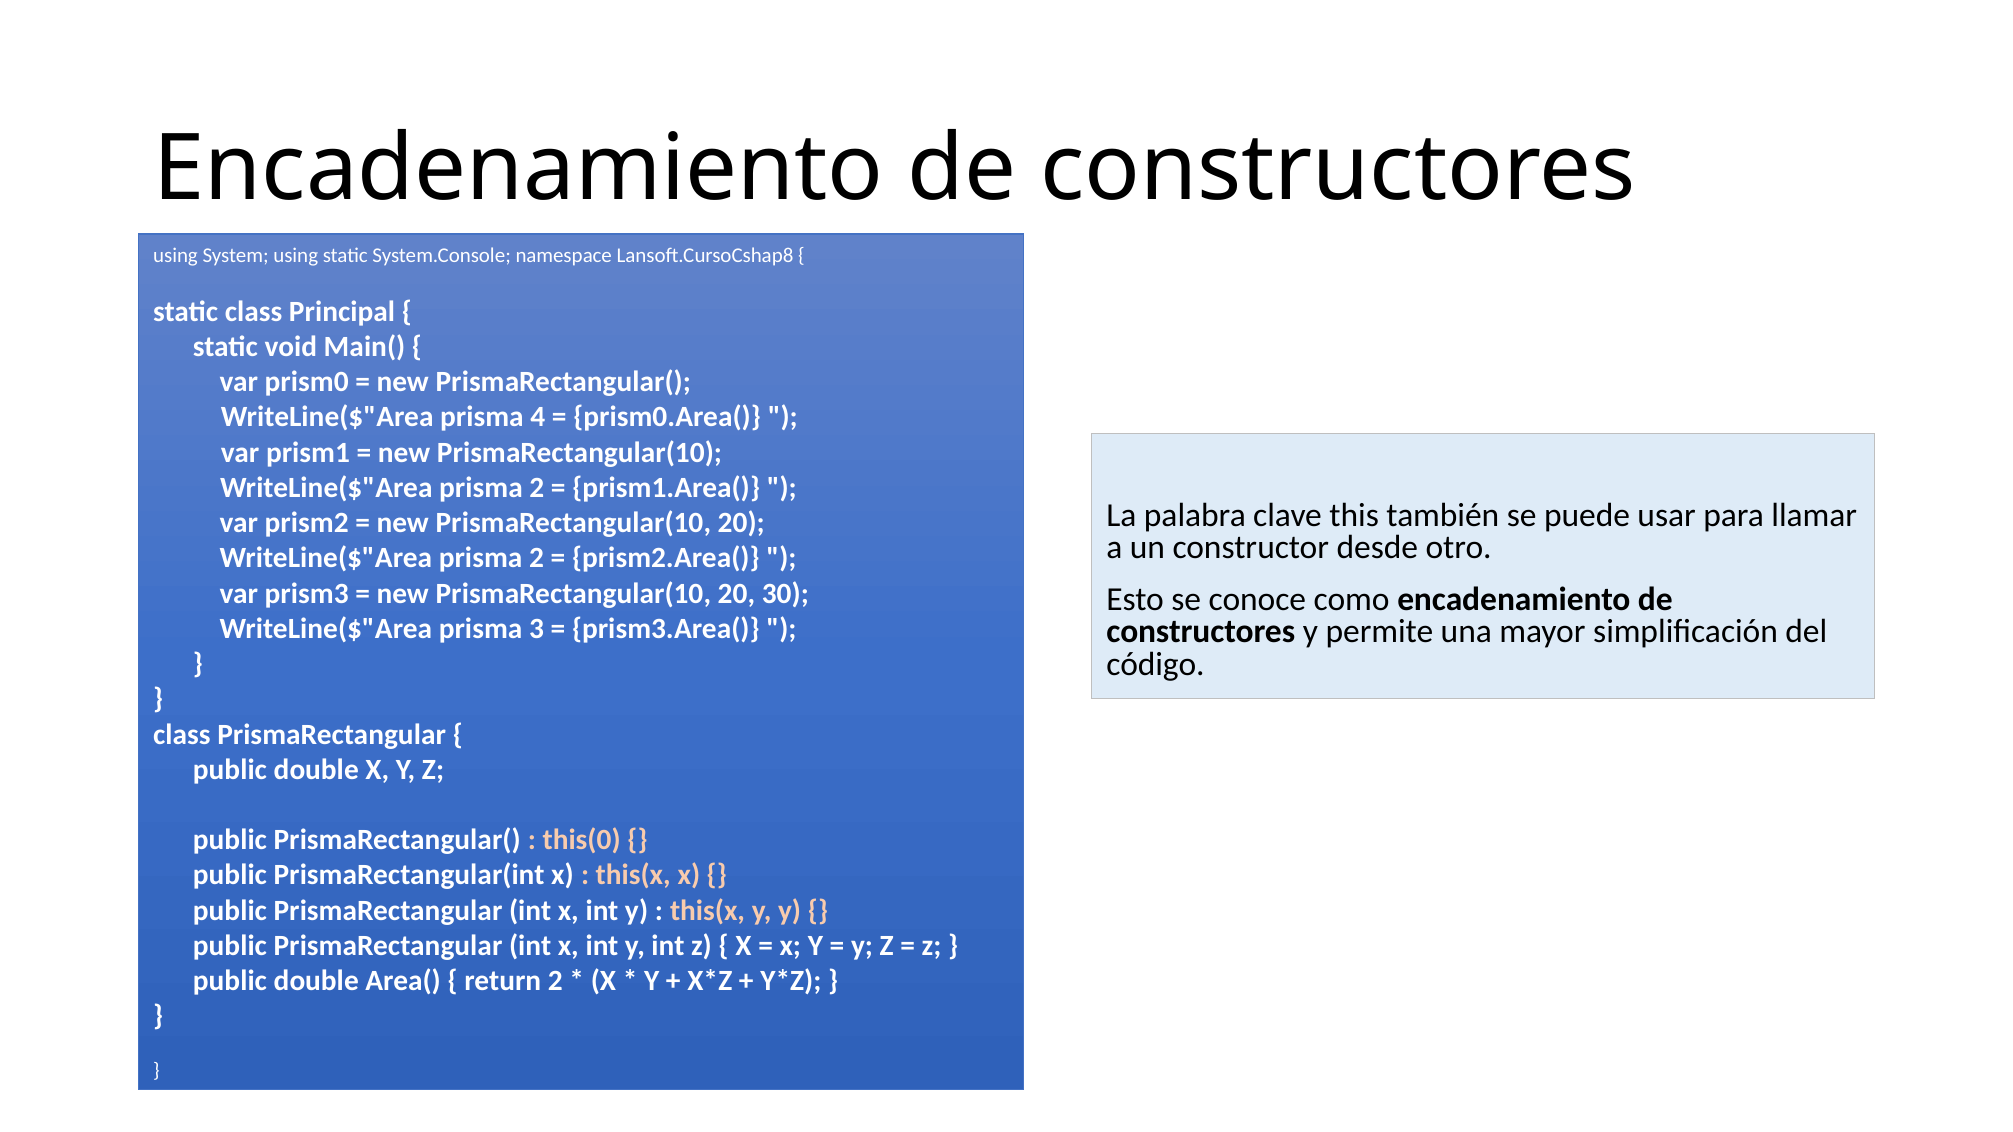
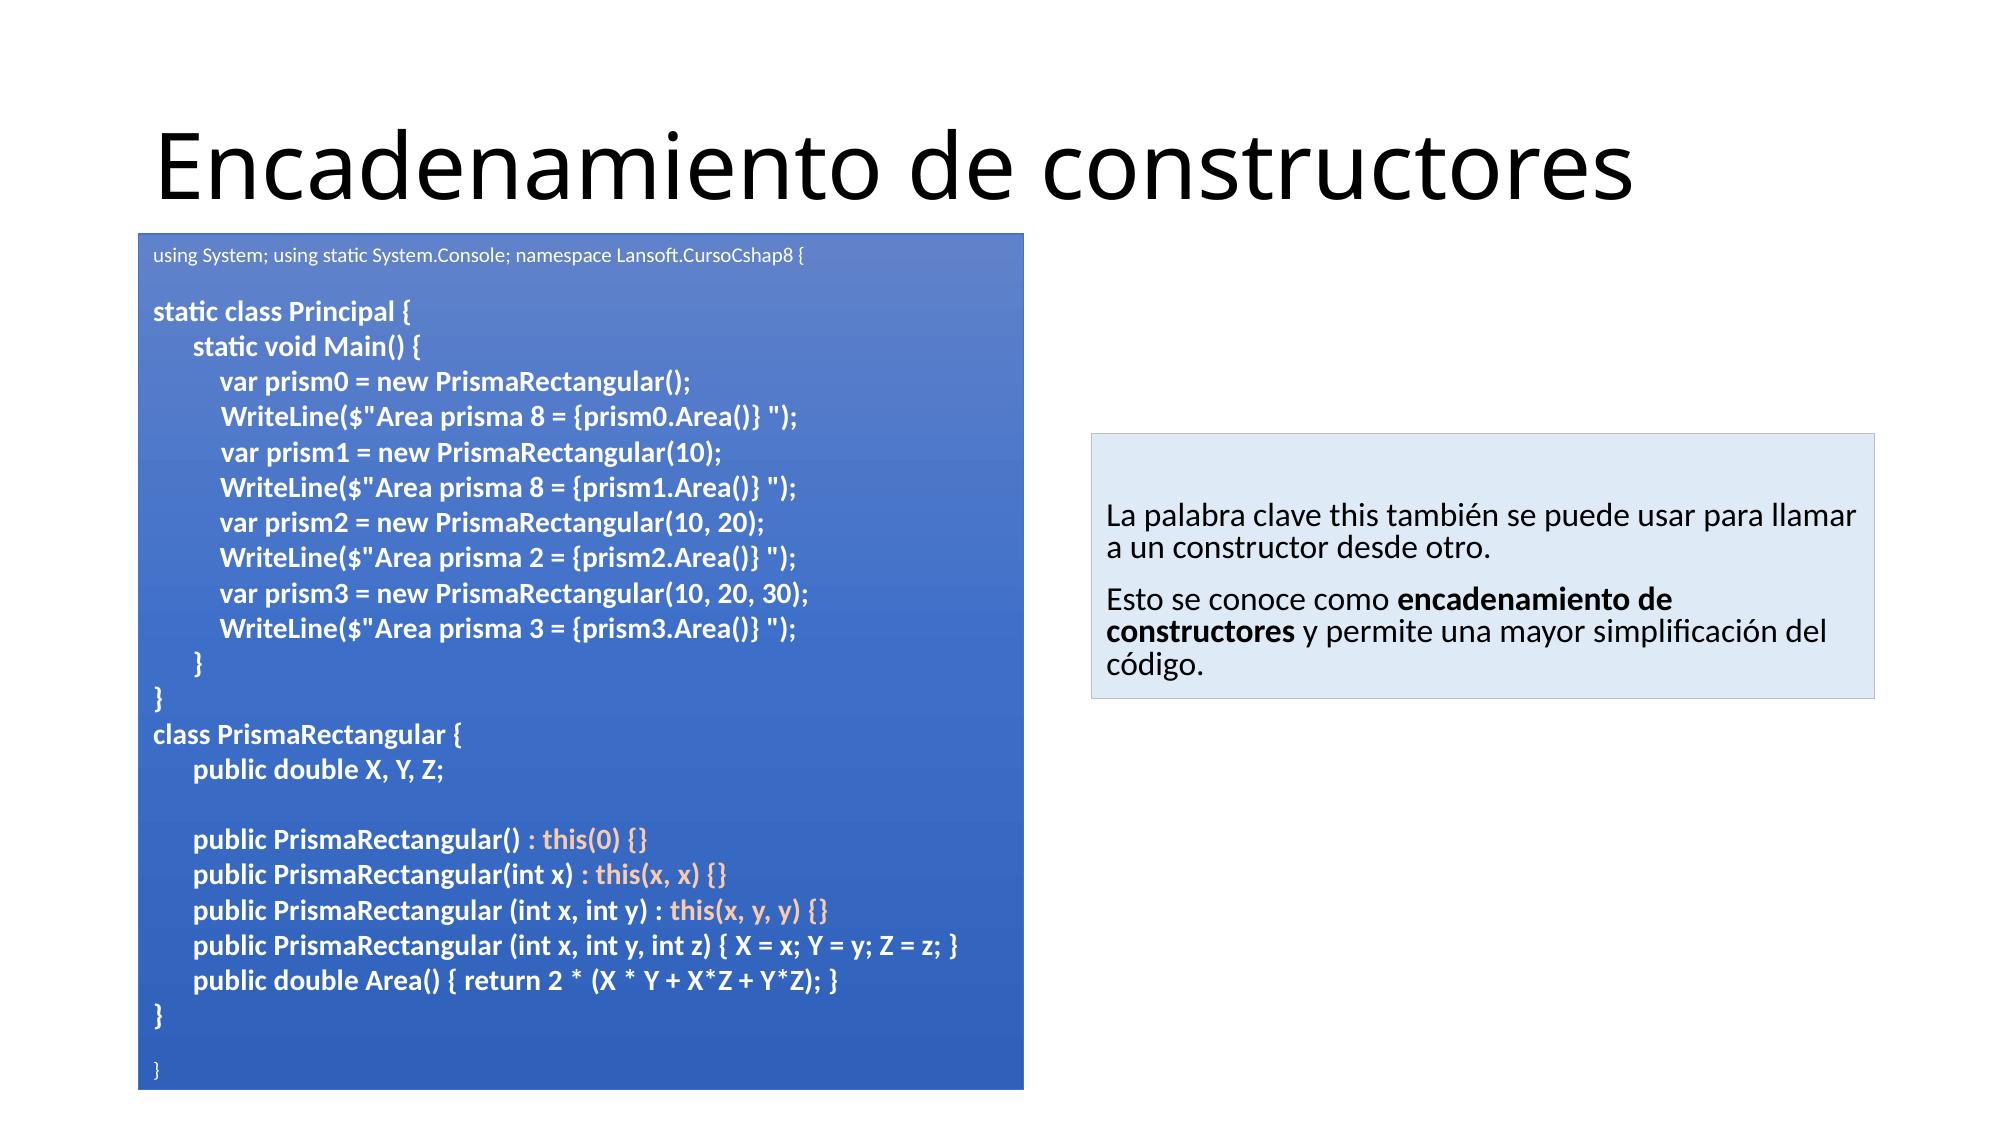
4 at (538, 417): 4 -> 8
2 at (537, 488): 2 -> 8
